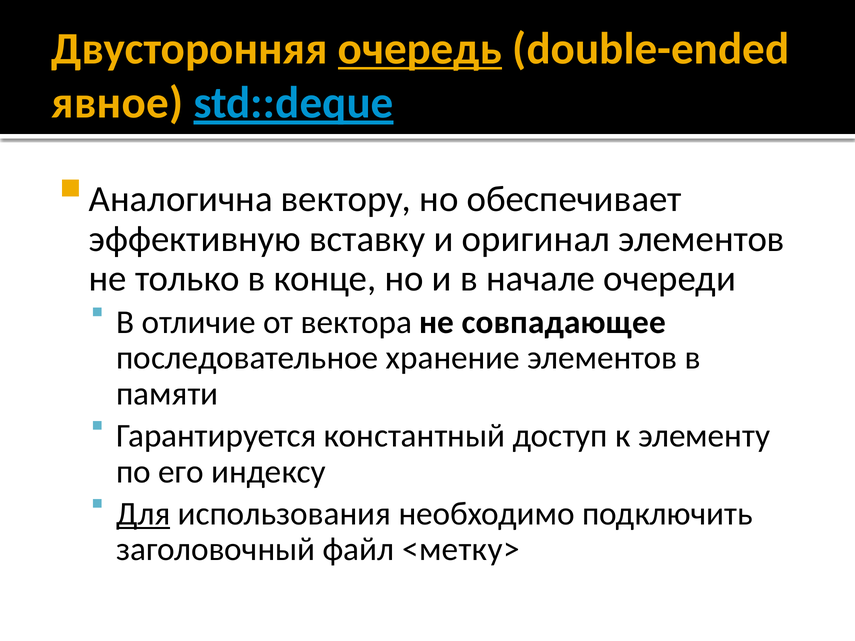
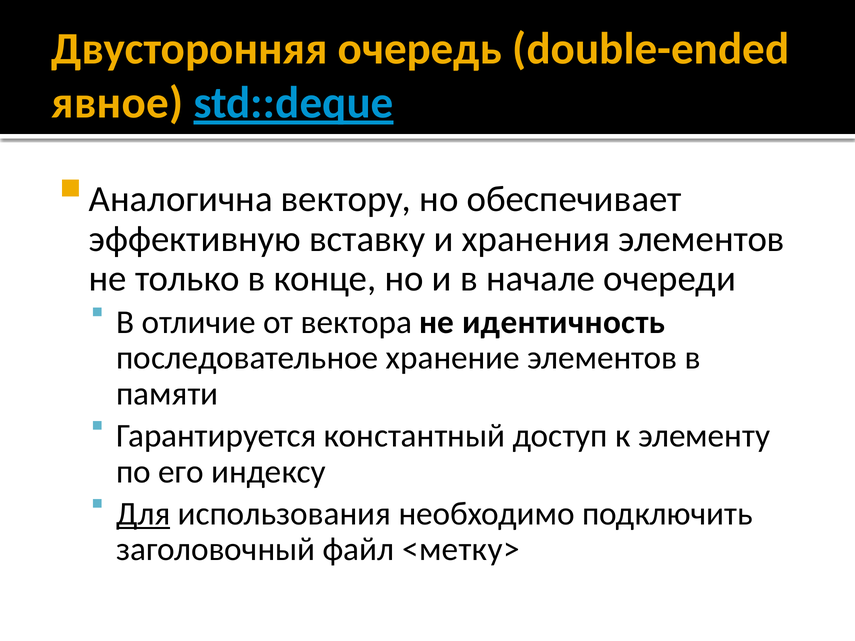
очередь underline: present -> none
оригинал: оригинал -> хранения
совпадающее: совпадающее -> идентичность
